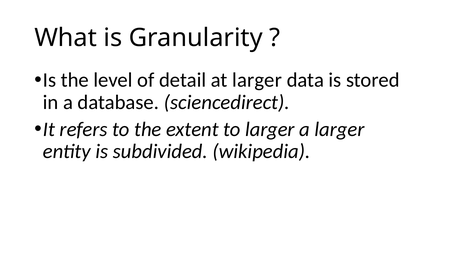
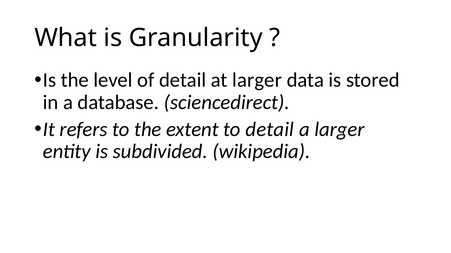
to larger: larger -> detail
